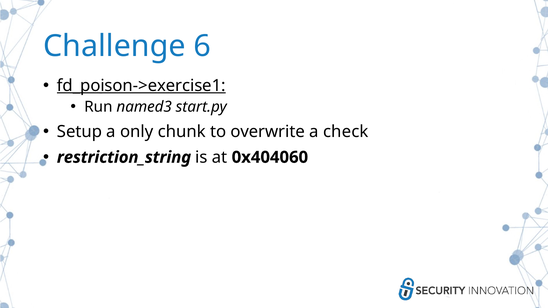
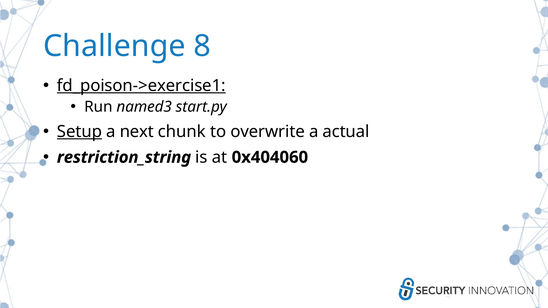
6: 6 -> 8
Setup underline: none -> present
only: only -> next
check: check -> actual
